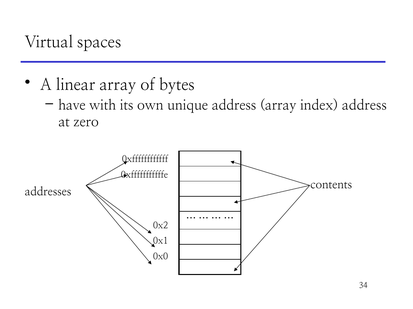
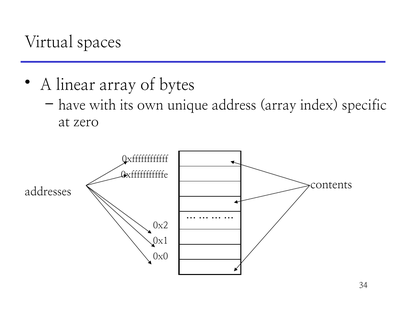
index address: address -> specific
